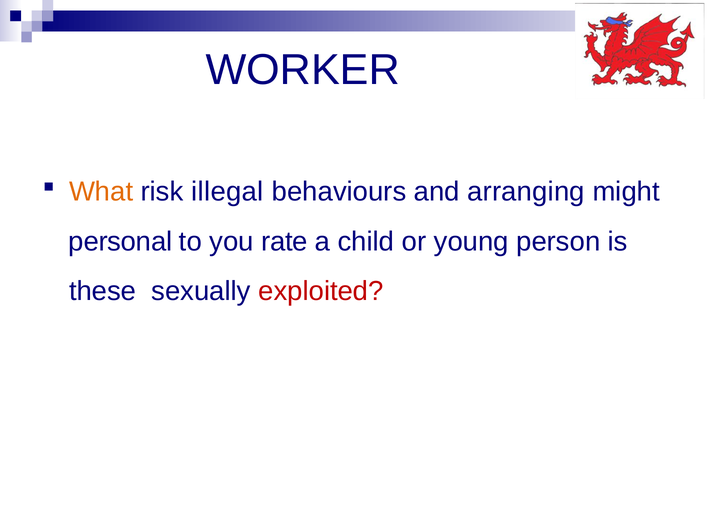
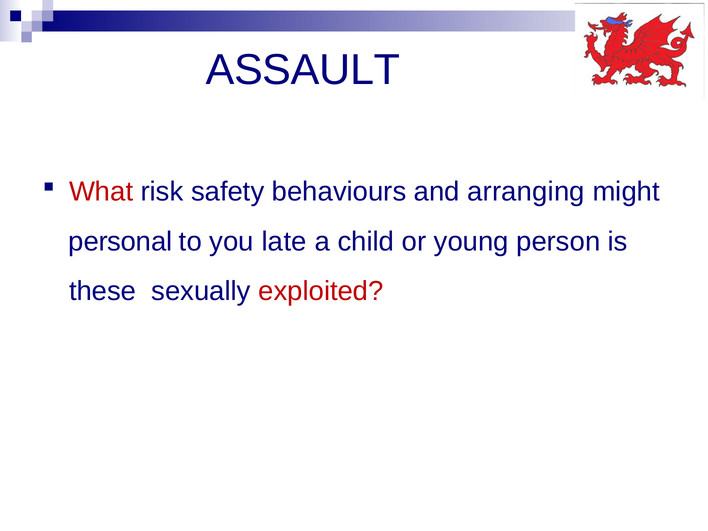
WORKER: WORKER -> ASSAULT
What colour: orange -> red
illegal: illegal -> safety
rate: rate -> late
